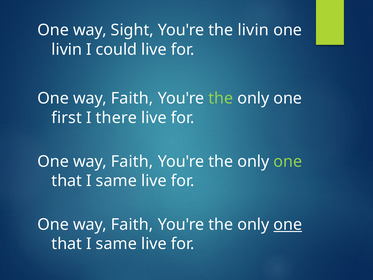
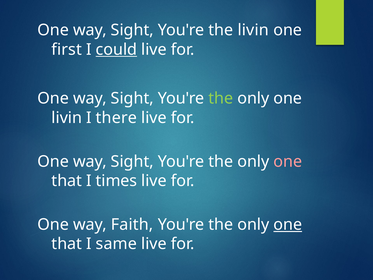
livin at (67, 49): livin -> first
could underline: none -> present
Faith at (132, 98): Faith -> Sight
first at (67, 118): first -> livin
Faith at (132, 161): Faith -> Sight
one at (288, 161) colour: light green -> pink
same at (116, 181): same -> times
